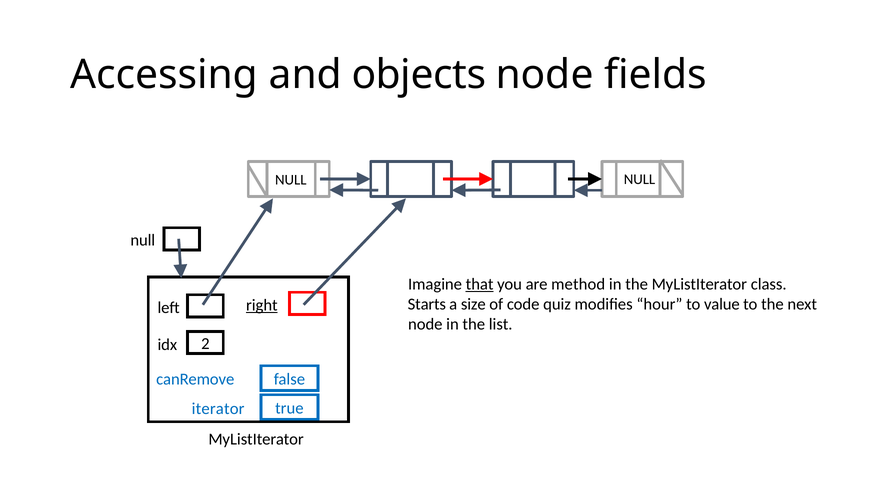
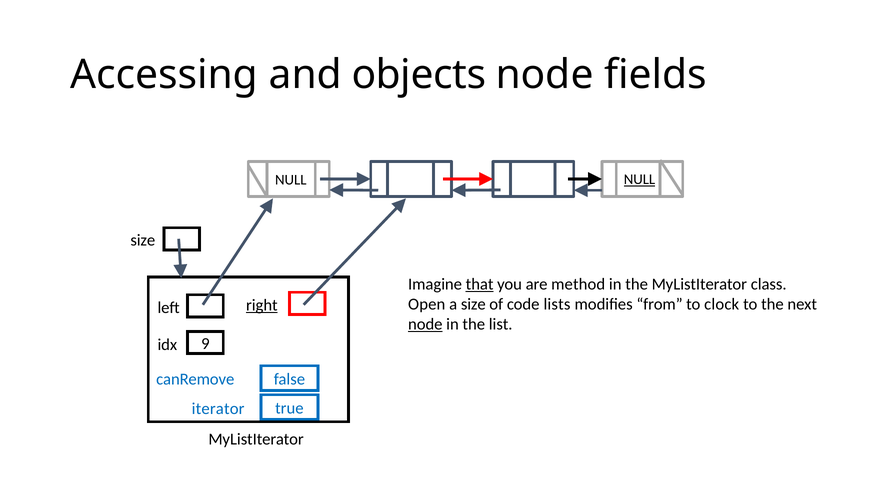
NULL at (639, 179) underline: none -> present
null at (143, 240): null -> size
Starts: Starts -> Open
quiz: quiz -> lists
hour: hour -> from
value: value -> clock
node at (425, 324) underline: none -> present
2: 2 -> 9
